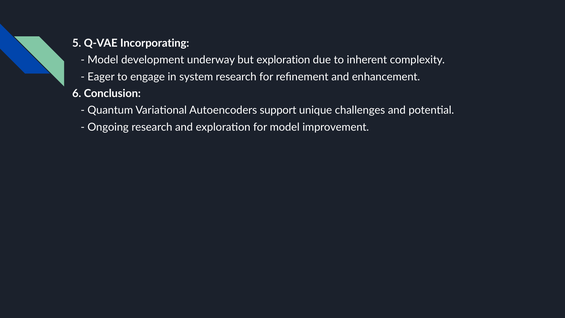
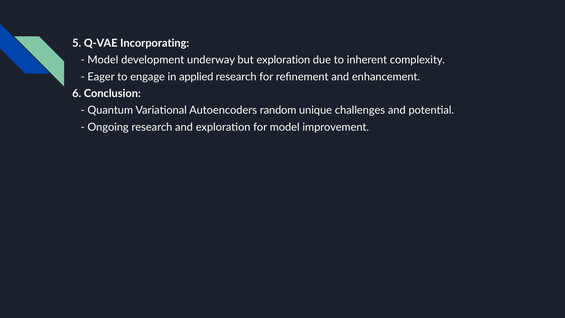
system: system -> applied
support: support -> random
